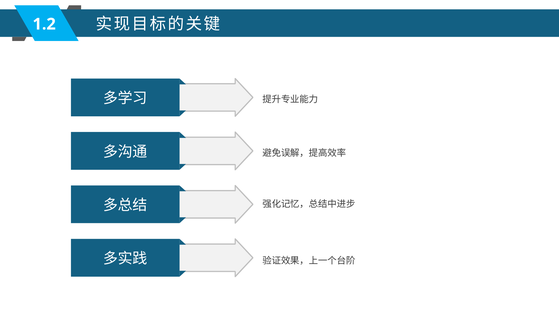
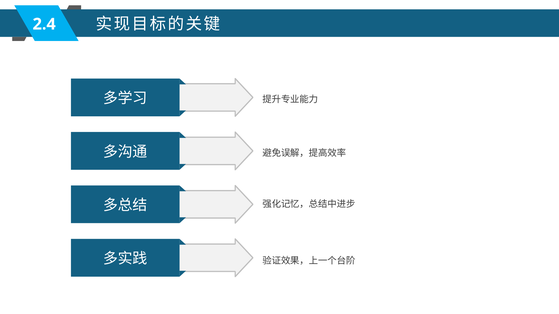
1.2: 1.2 -> 2.4
